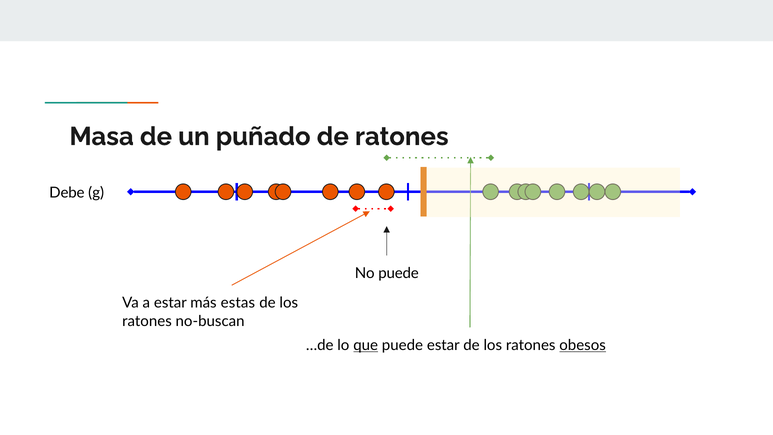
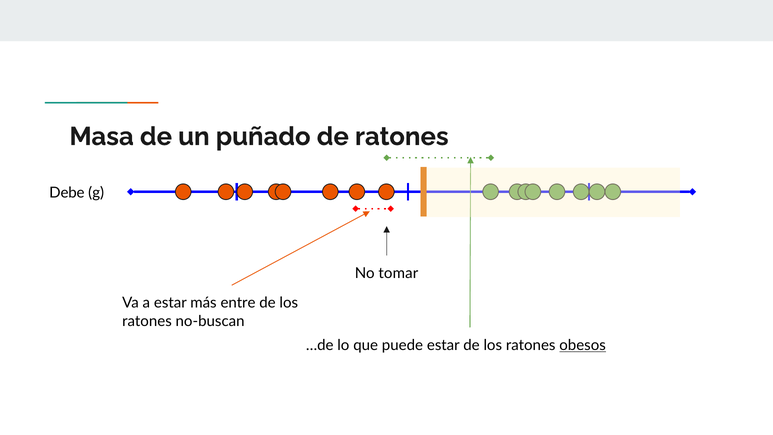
No puede: puede -> tomar
estas: estas -> entre
que underline: present -> none
